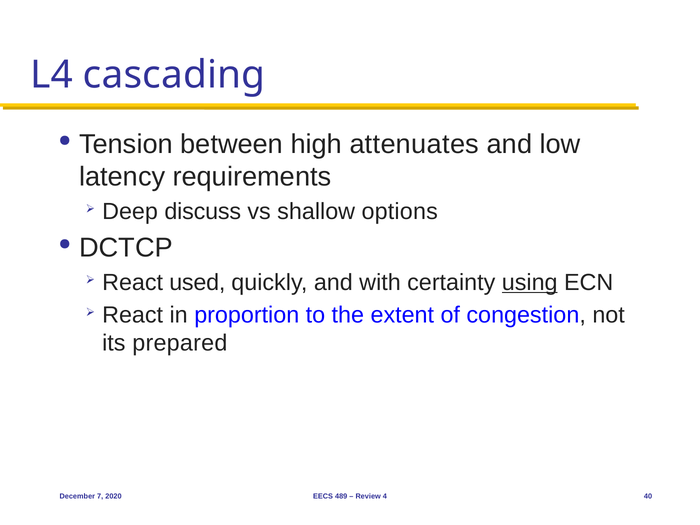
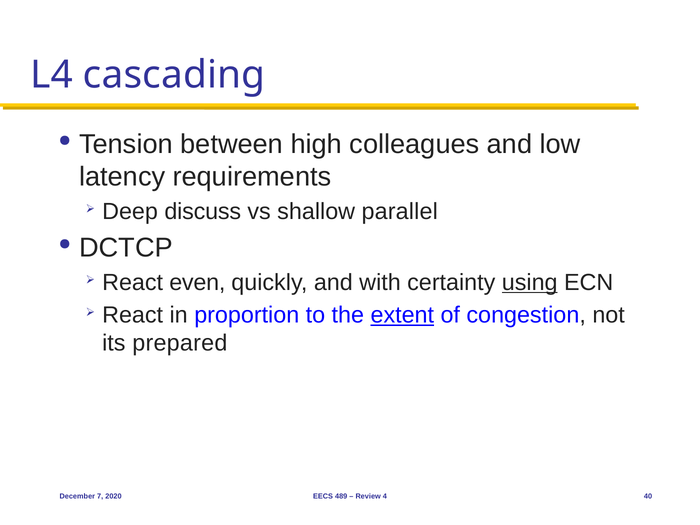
attenuates: attenuates -> colleagues
options: options -> parallel
used: used -> even
extent underline: none -> present
